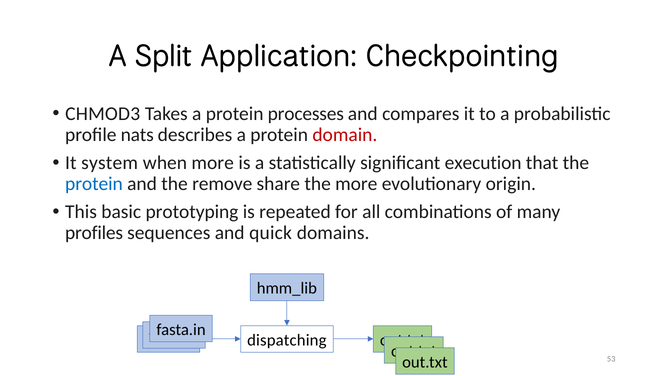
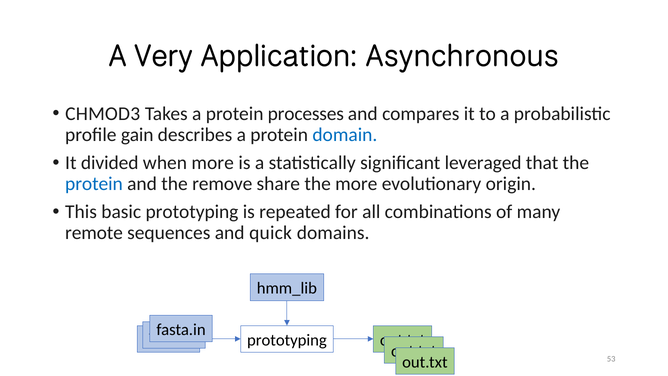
Split: Split -> Very
Checkpointing: Checkpointing -> Asynchronous
nats: nats -> gain
domain colour: red -> blue
system: system -> divided
execution: execution -> leveraged
profiles: profiles -> remote
dispatching at (287, 340): dispatching -> prototyping
